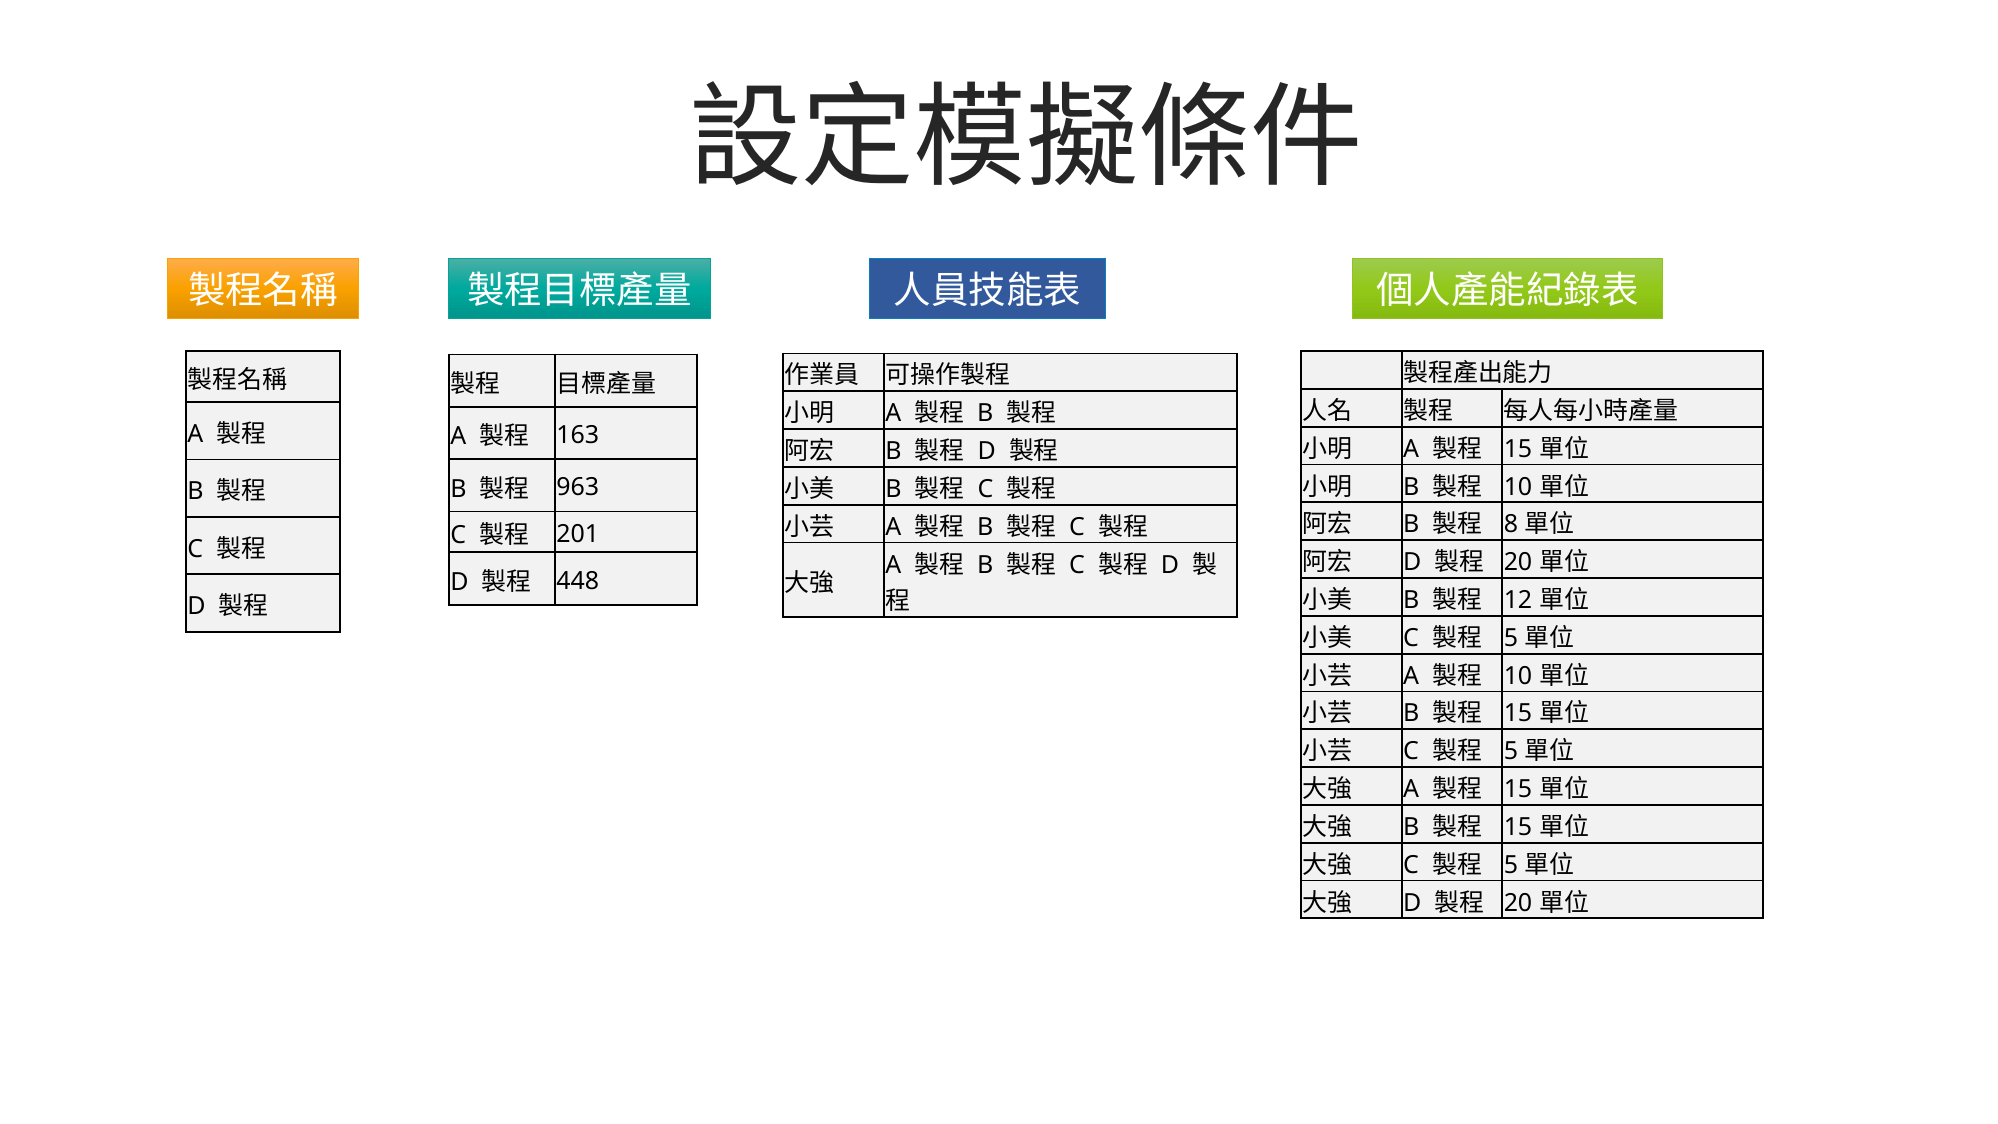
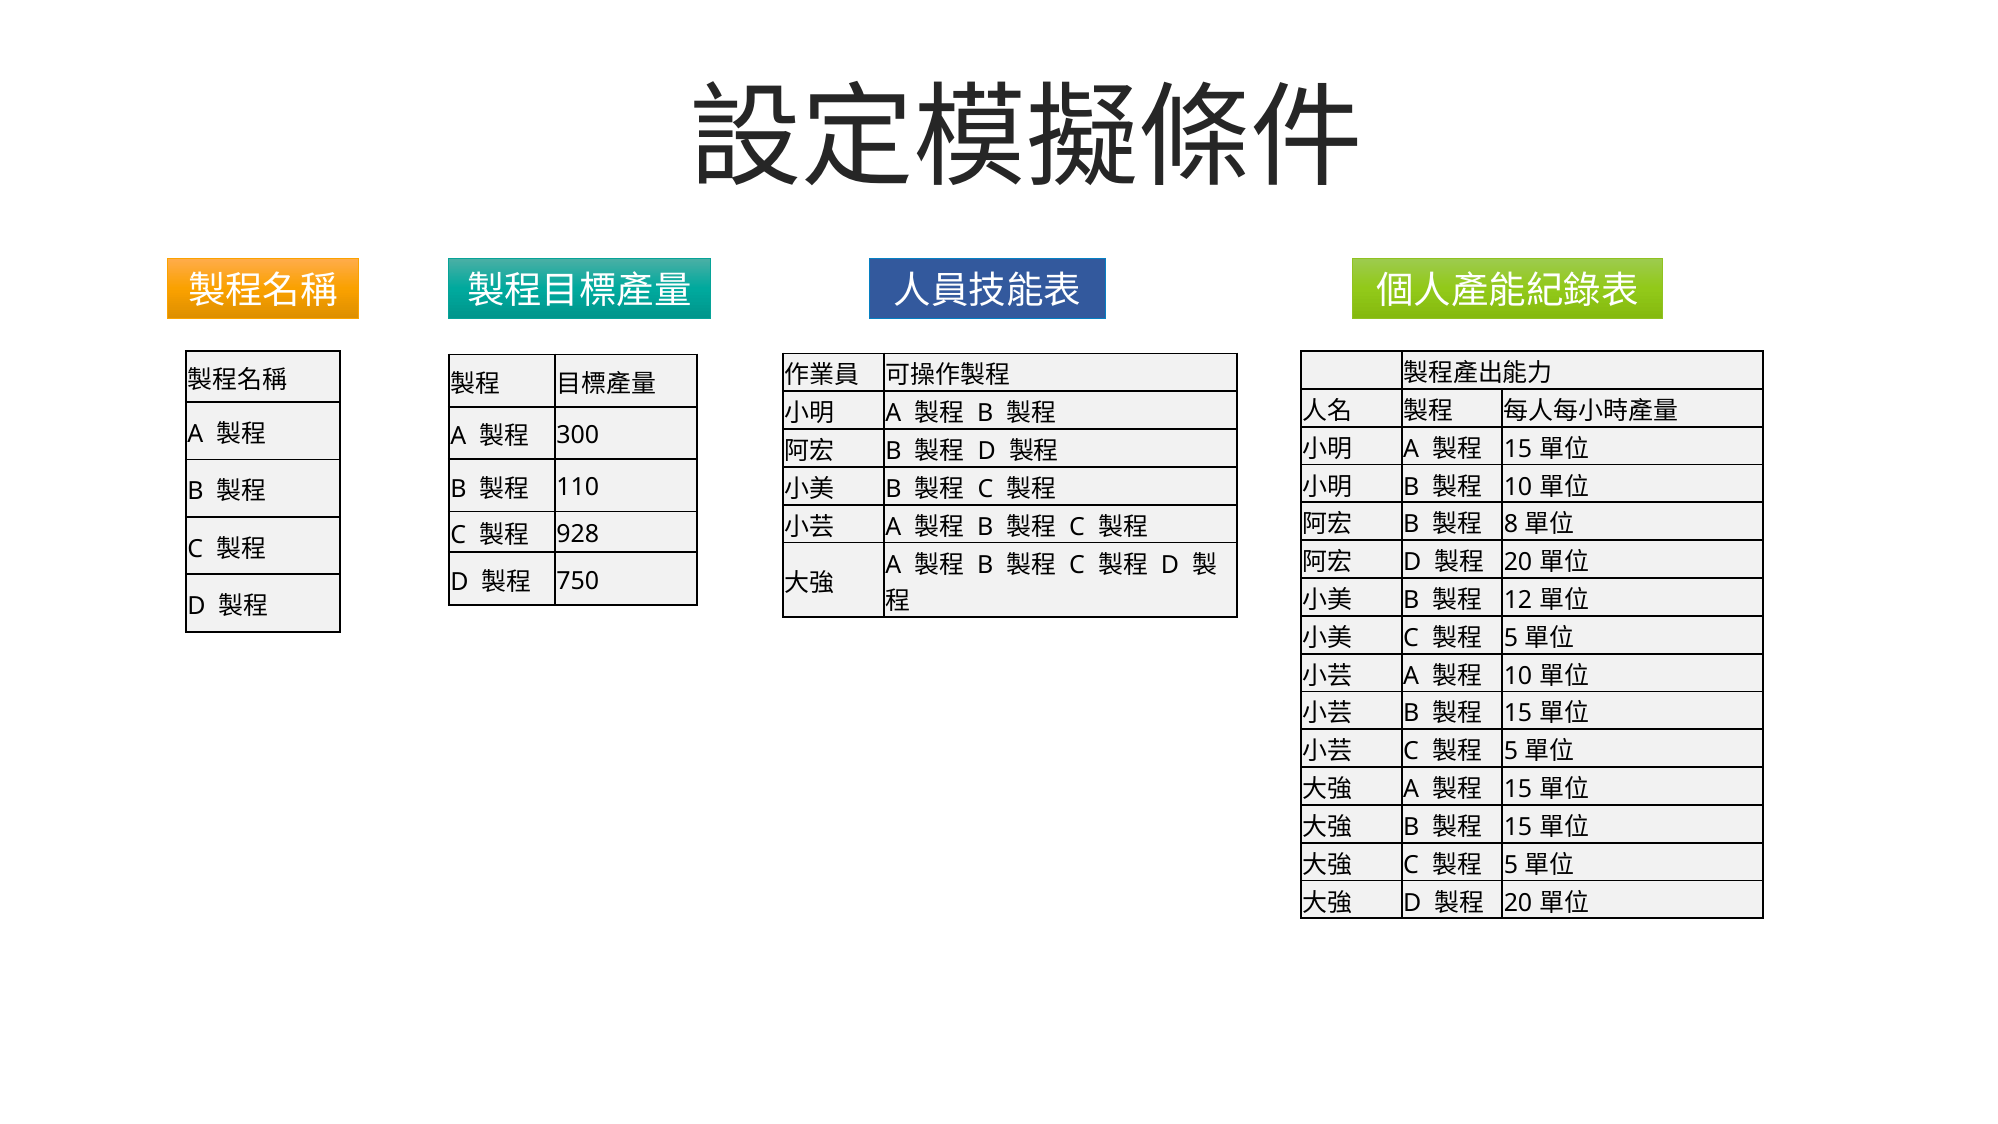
163: 163 -> 300
963: 963 -> 110
201: 201 -> 928
448: 448 -> 750
